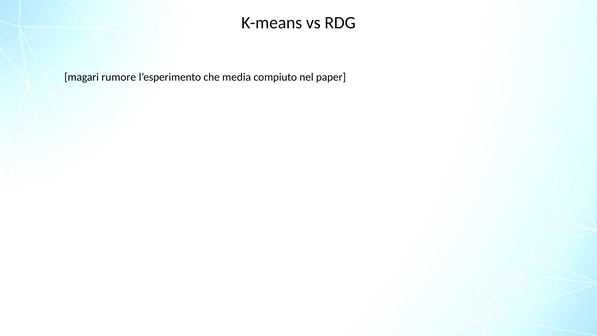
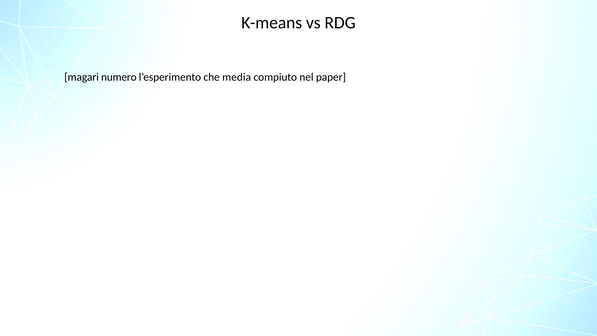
rumore: rumore -> numero
